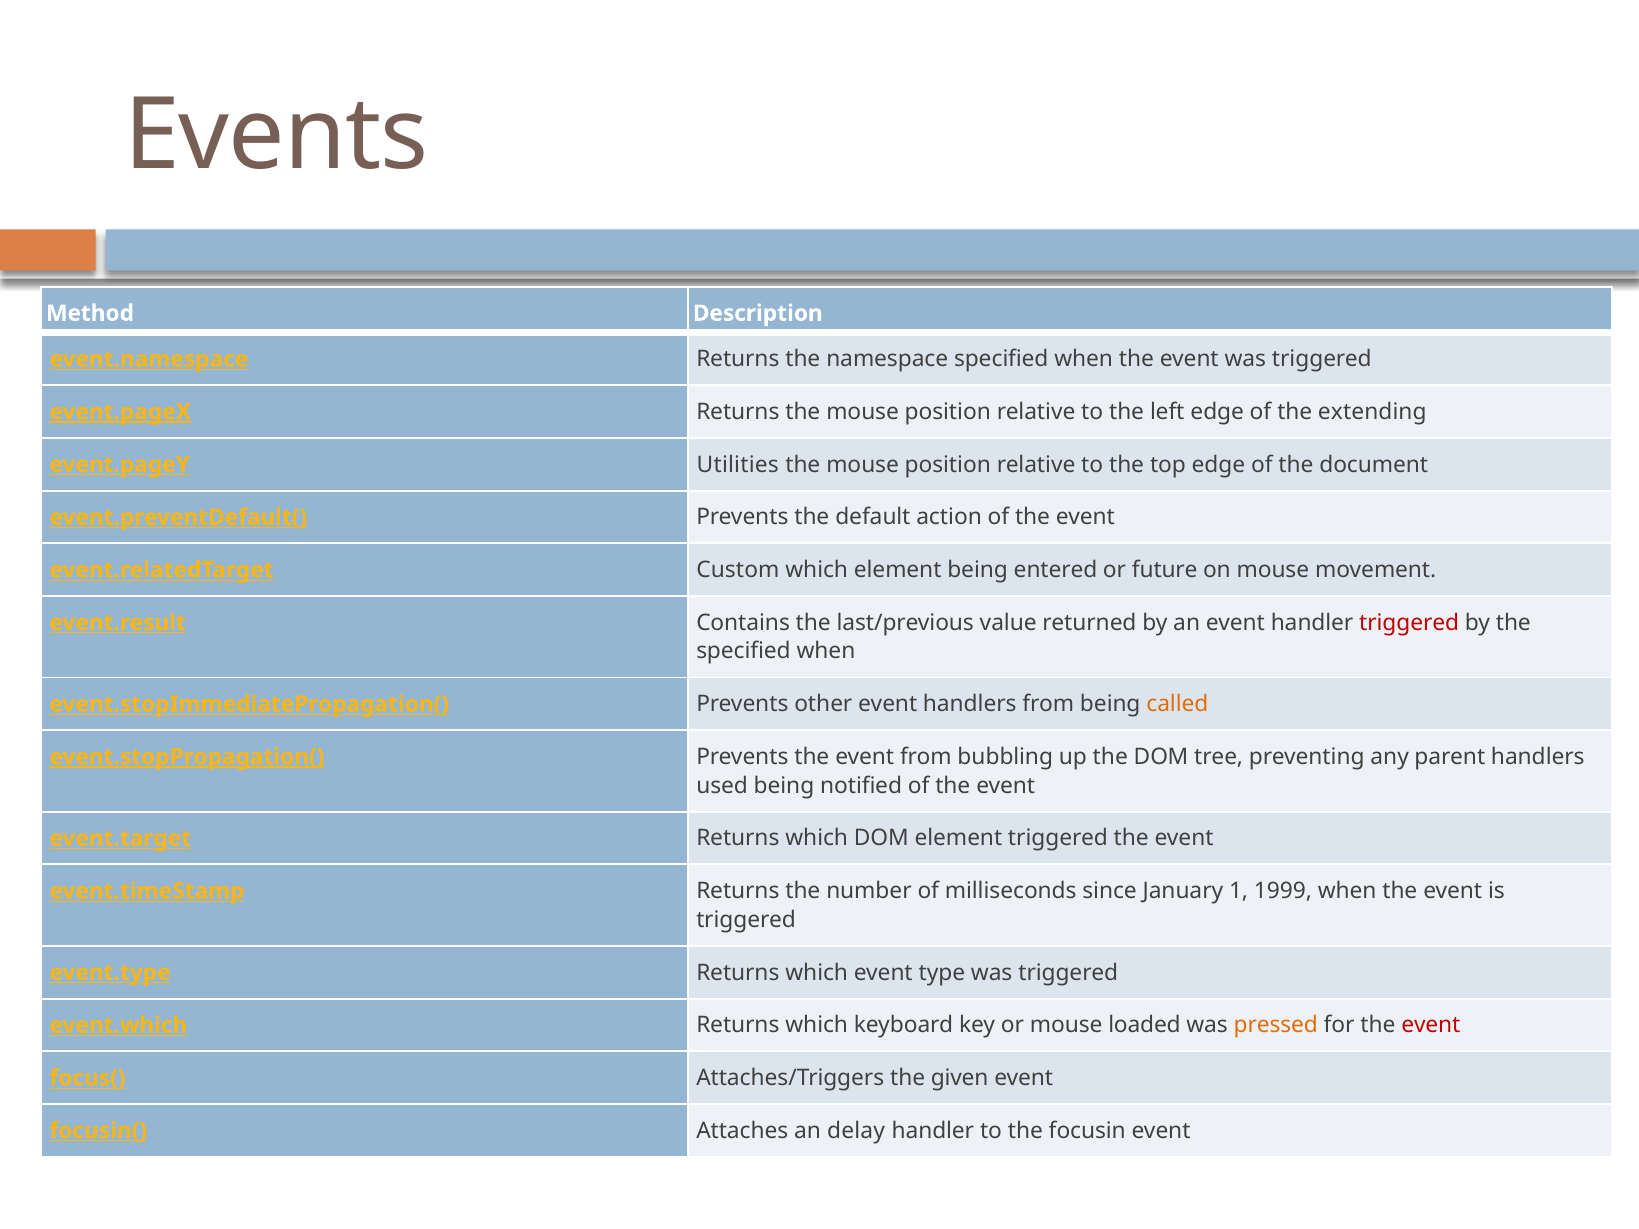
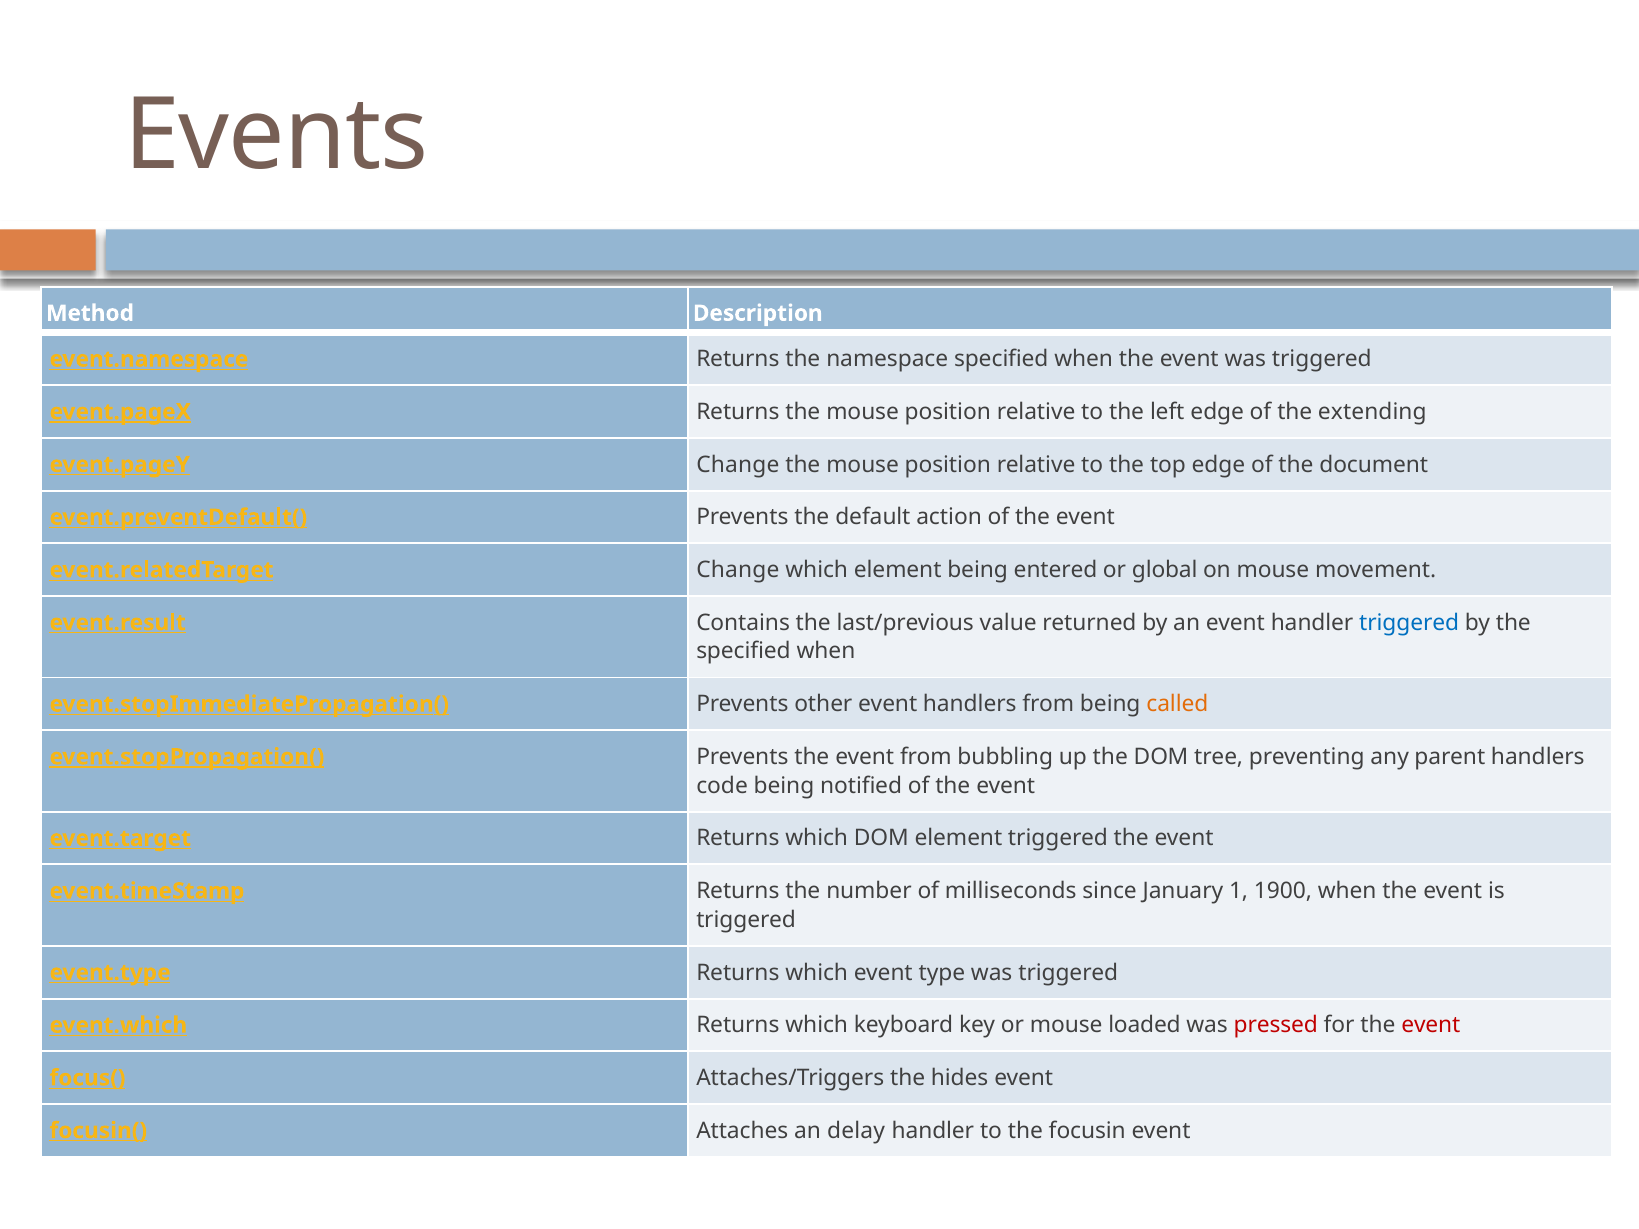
event.pageY Utilities: Utilities -> Change
event.relatedTarget Custom: Custom -> Change
future: future -> global
triggered at (1409, 623) colour: red -> blue
used: used -> code
1999: 1999 -> 1900
pressed colour: orange -> red
given: given -> hides
